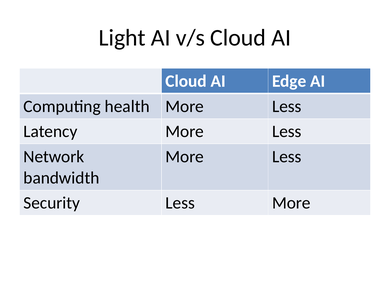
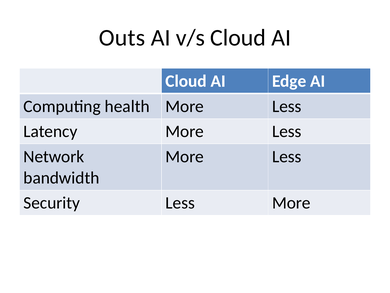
Light: Light -> Outs
